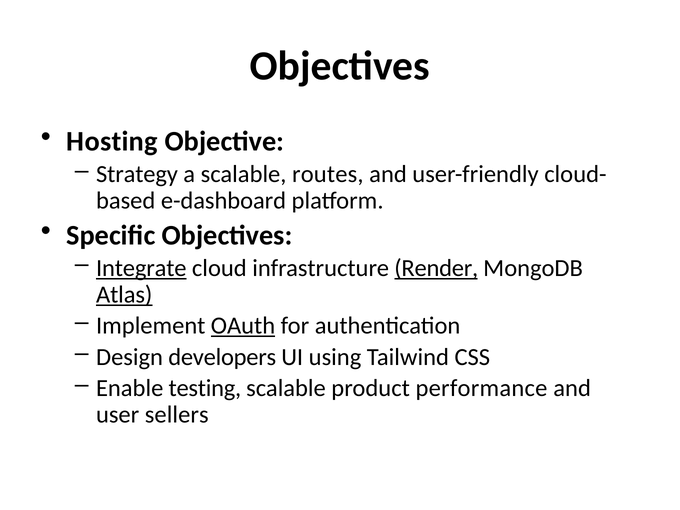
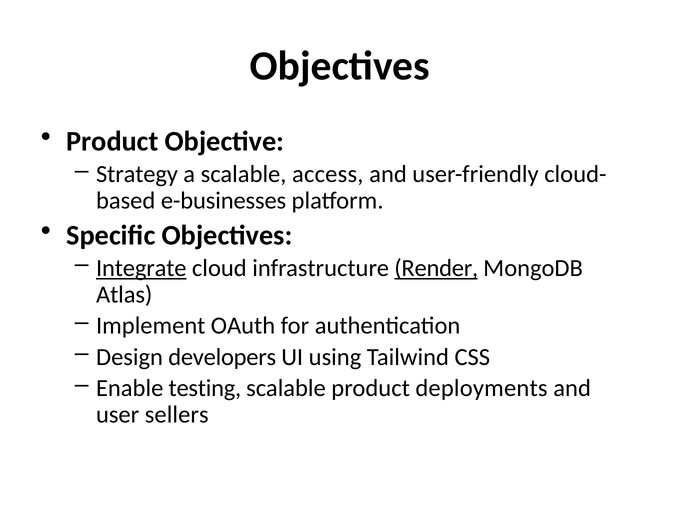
Hosting at (112, 141): Hosting -> Product
routes: routes -> access
e-dashboard: e-dashboard -> e-businesses
Atlas underline: present -> none
OAuth underline: present -> none
performance: performance -> deployments
